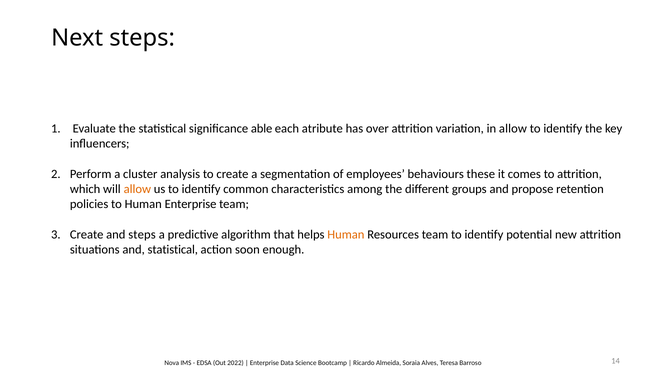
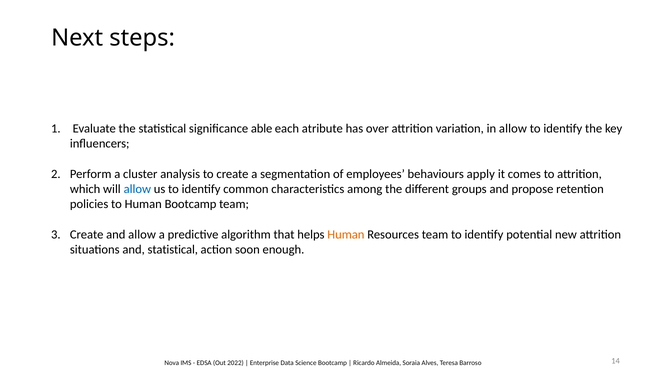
these: these -> apply
allow at (137, 189) colour: orange -> blue
Human Enterprise: Enterprise -> Bootcamp
and steps: steps -> allow
